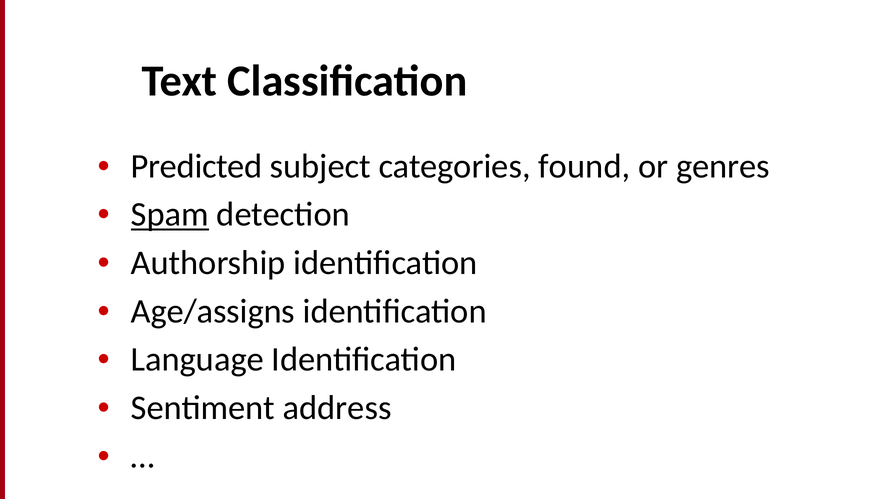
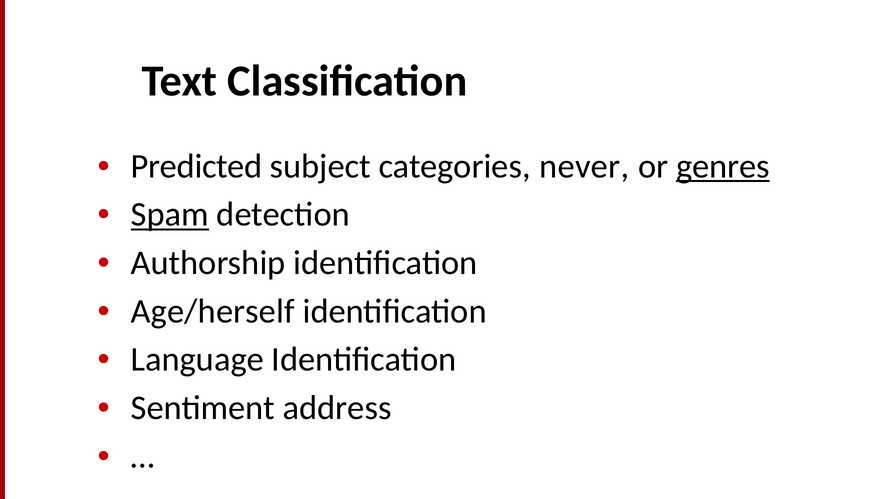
found: found -> never
genres underline: none -> present
Age/assigns: Age/assigns -> Age/herself
